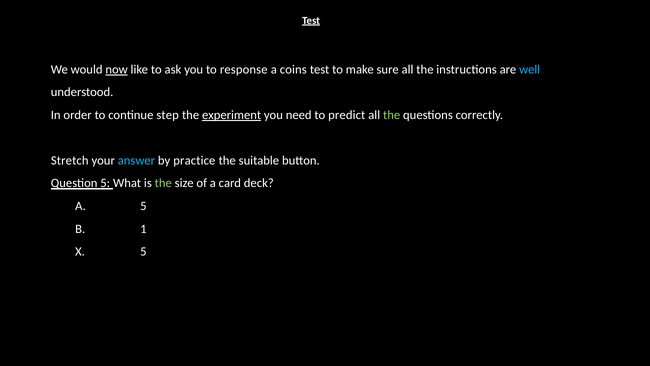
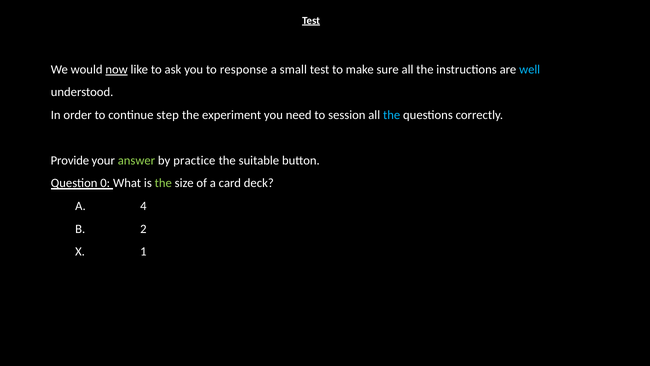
coins: coins -> small
experiment underline: present -> none
predict: predict -> session
the at (392, 115) colour: light green -> light blue
Stretch: Stretch -> Provide
answer colour: light blue -> light green
Question 5: 5 -> 0
A 5: 5 -> 4
1: 1 -> 2
X 5: 5 -> 1
